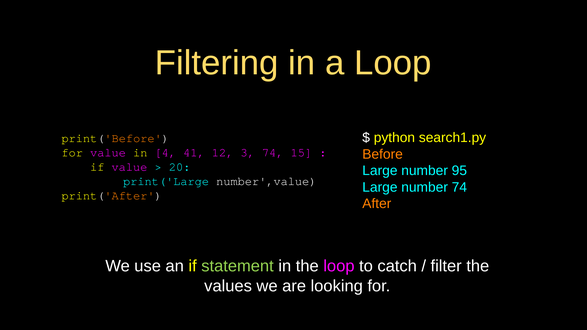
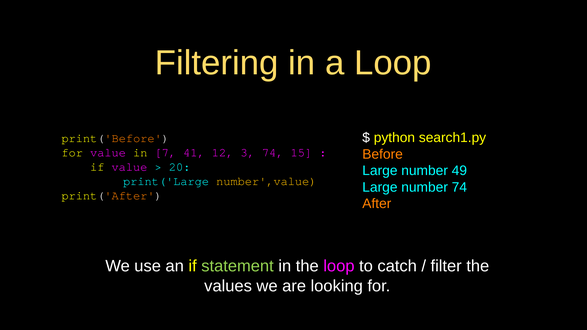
4: 4 -> 7
95: 95 -> 49
number',value colour: white -> yellow
